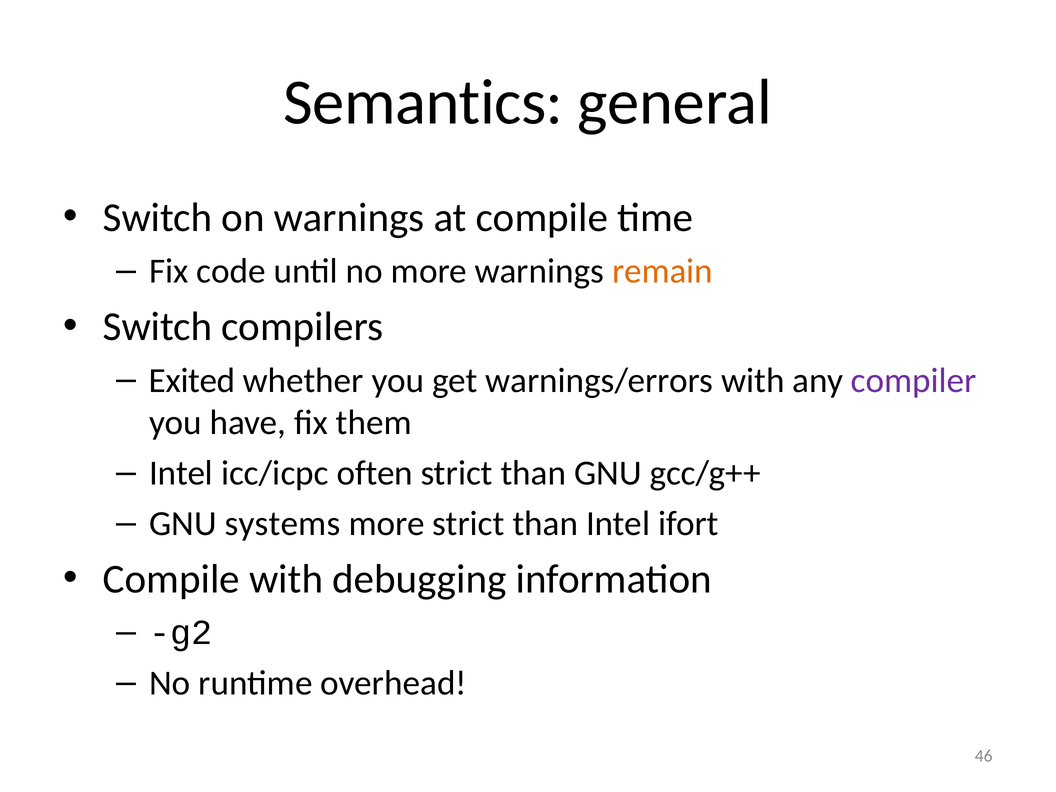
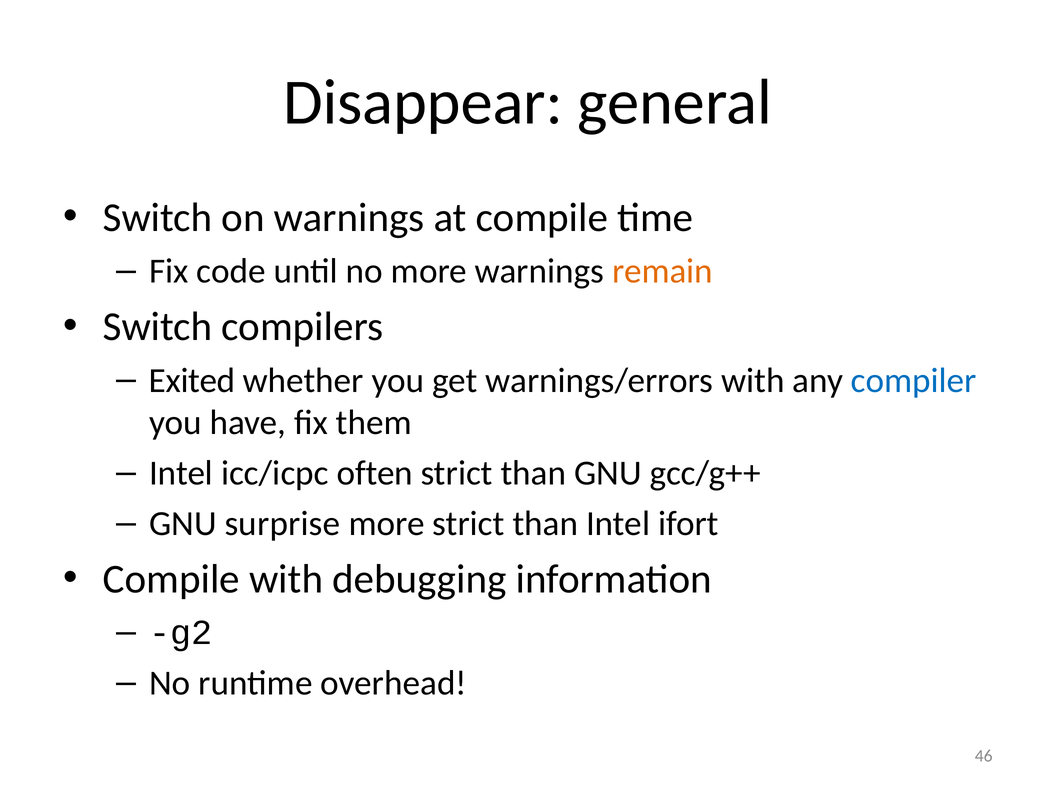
Semantics: Semantics -> Disappear
compiler colour: purple -> blue
systems: systems -> surprise
